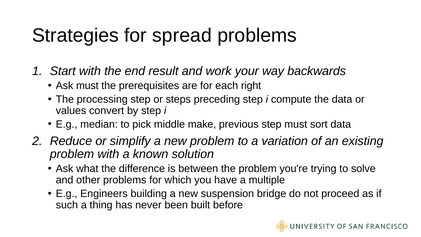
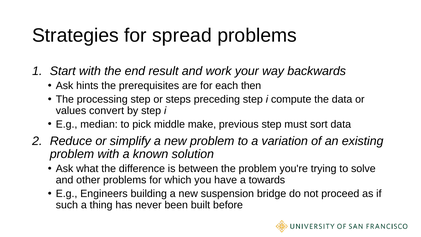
Ask must: must -> hints
right: right -> then
multiple: multiple -> towards
